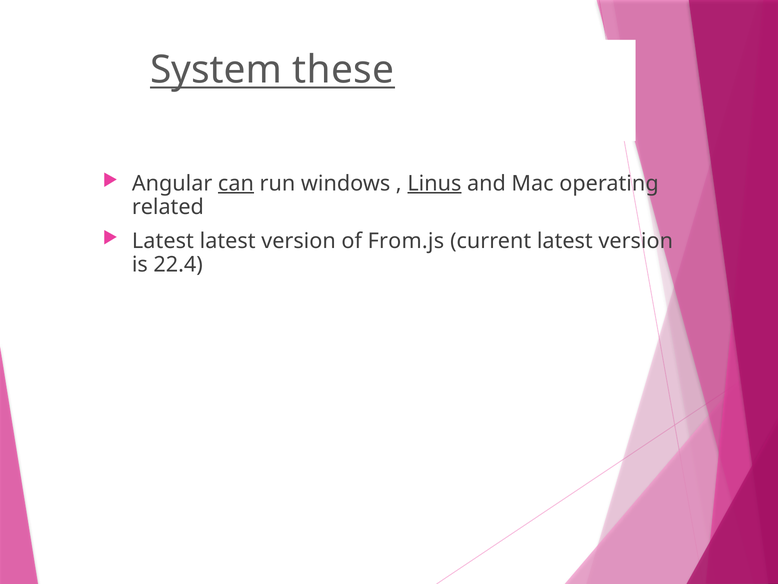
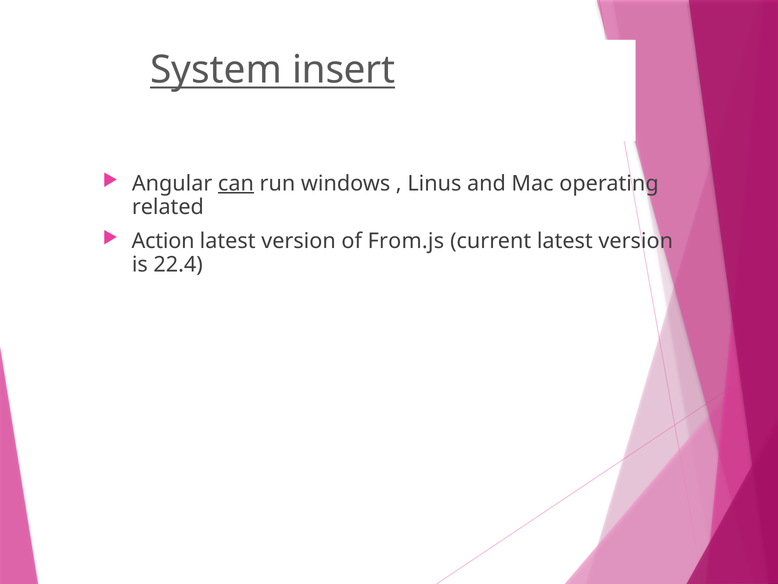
these: these -> insert
Linus underline: present -> none
Latest at (163, 241): Latest -> Action
